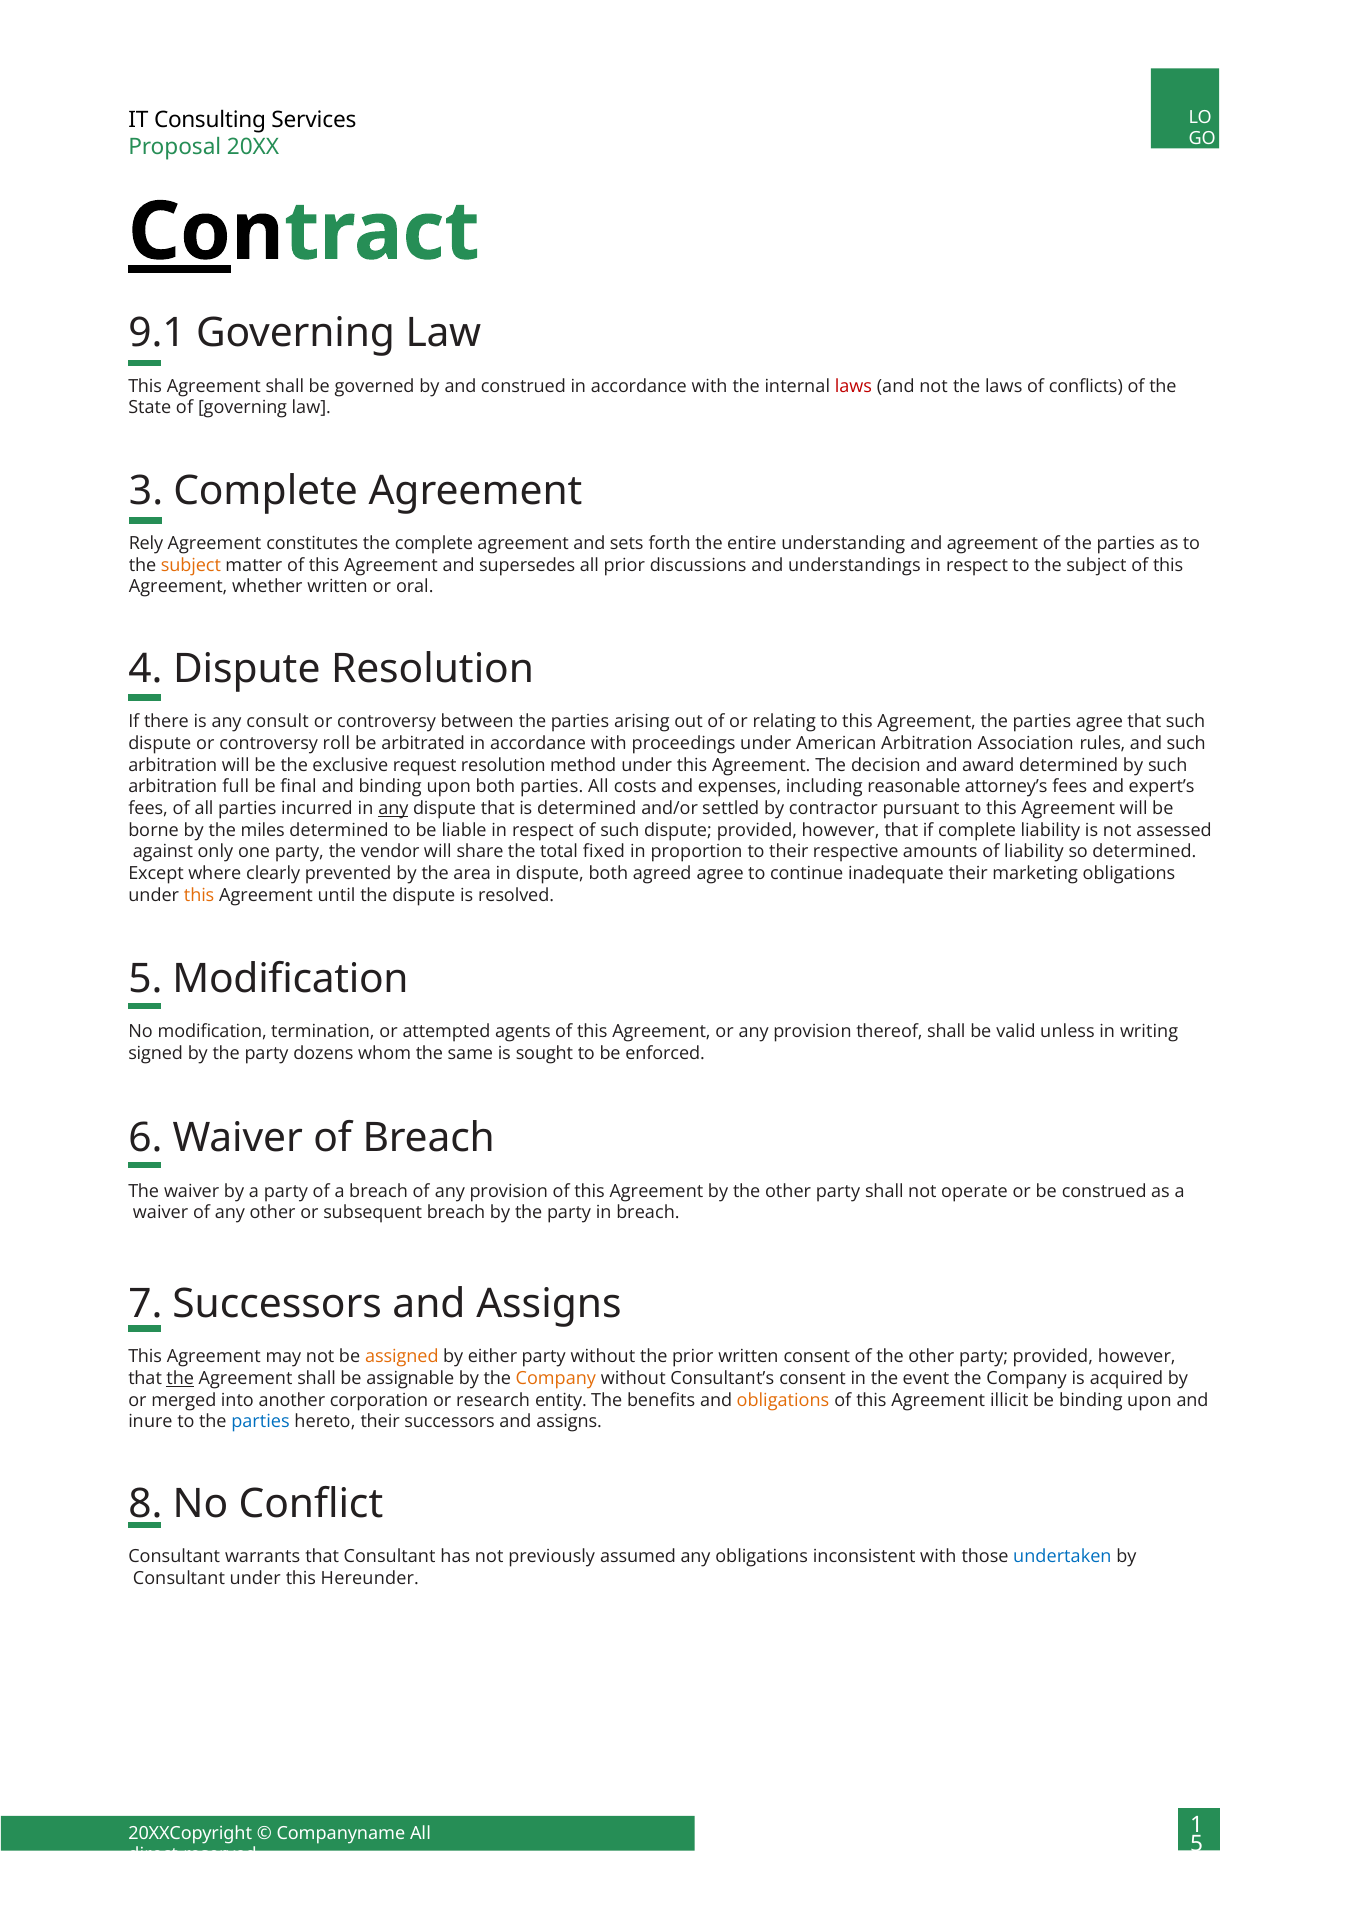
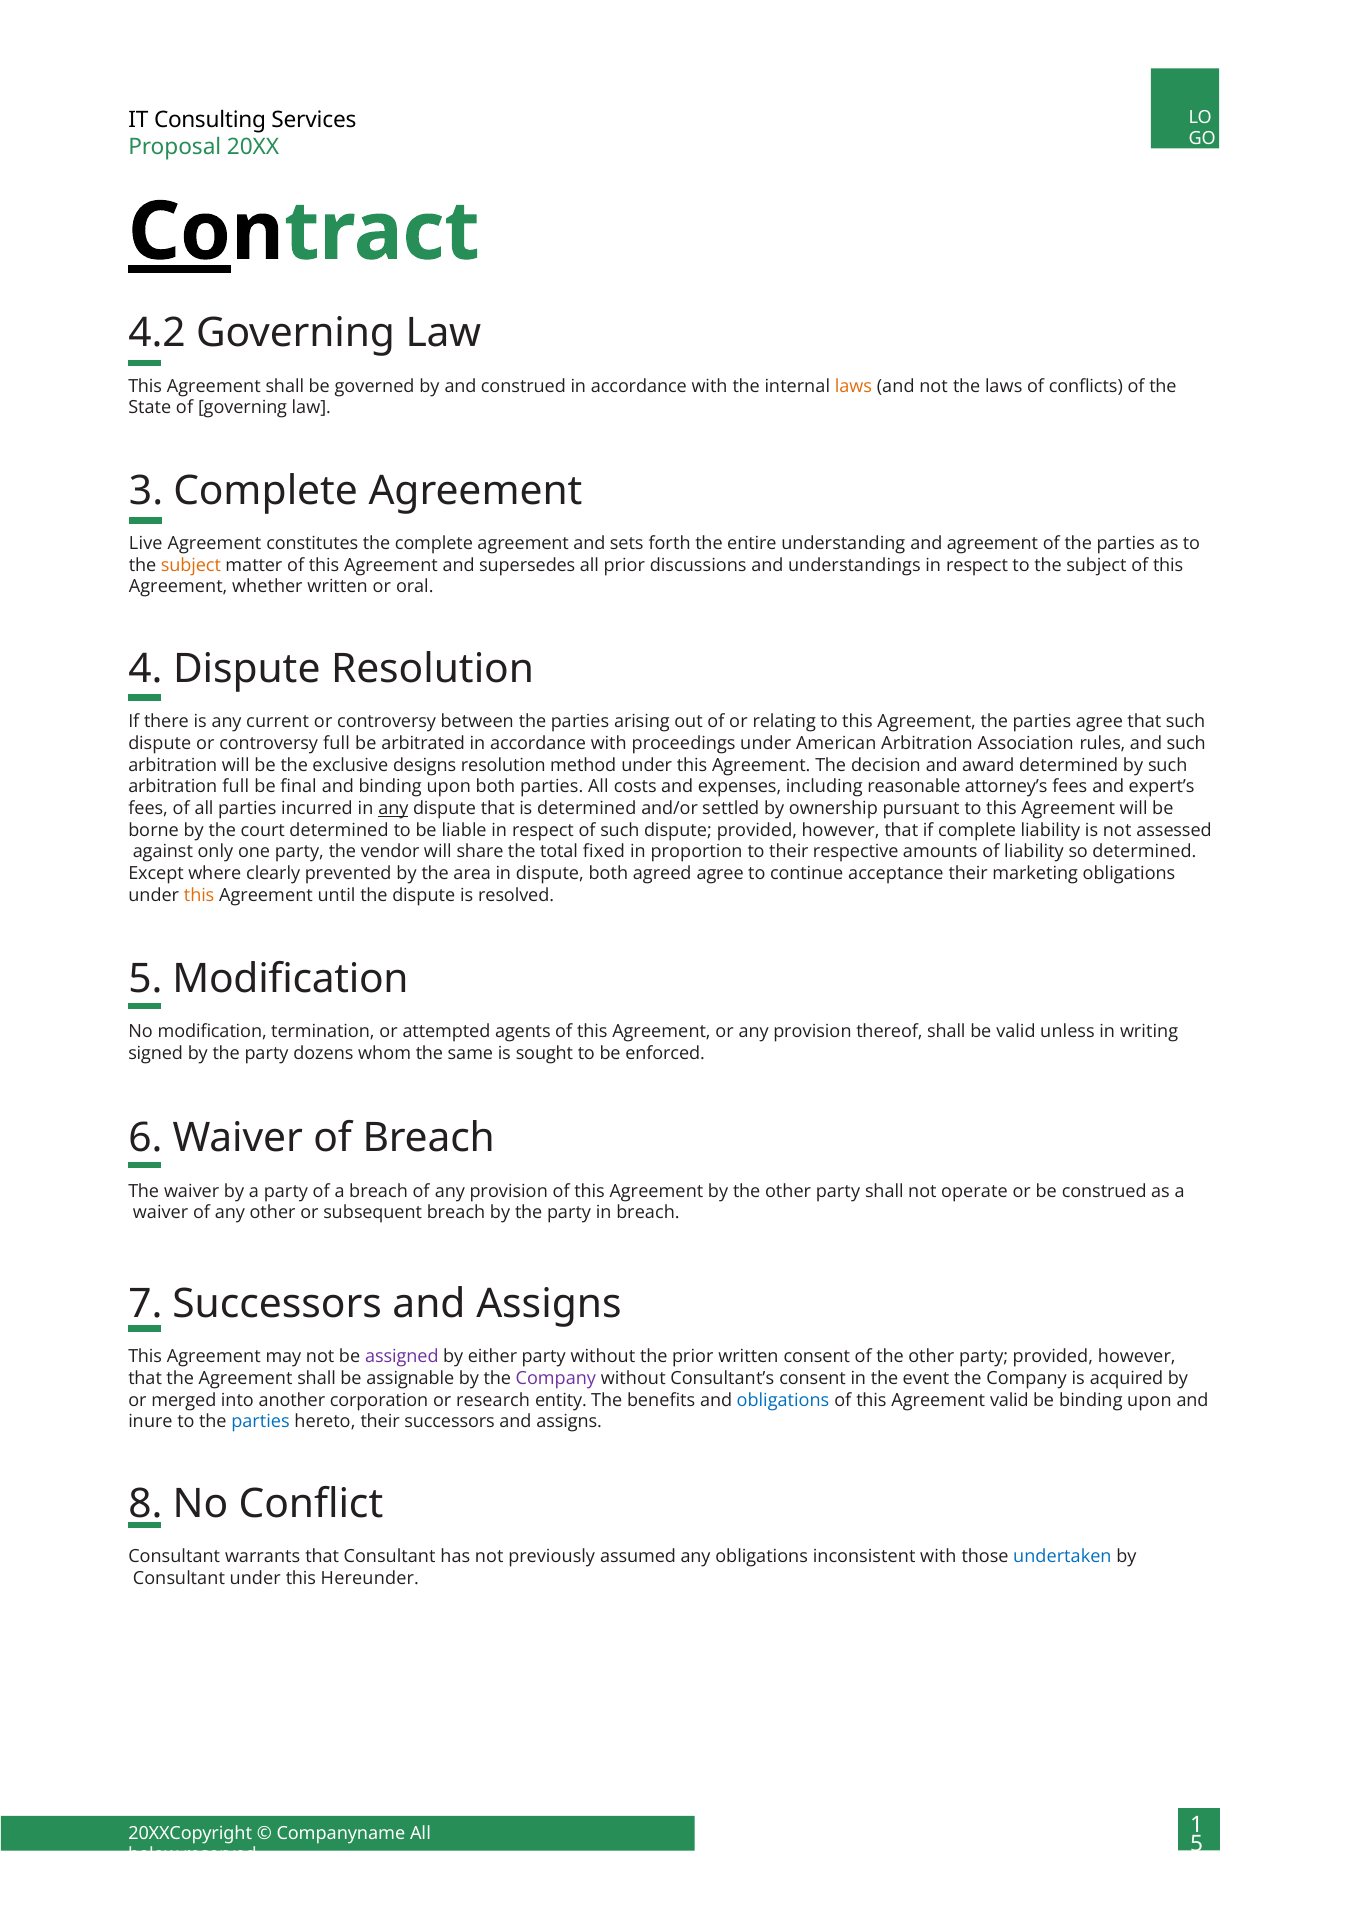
9.1: 9.1 -> 4.2
laws at (853, 386) colour: red -> orange
Rely: Rely -> Live
consult: consult -> current
controversy roll: roll -> full
request: request -> designs
contractor: contractor -> ownership
miles: miles -> court
inadequate: inadequate -> acceptance
assigned colour: orange -> purple
the at (180, 1379) underline: present -> none
Company at (556, 1379) colour: orange -> purple
obligations at (783, 1400) colour: orange -> blue
Agreement illicit: illicit -> valid
direct: direct -> below
